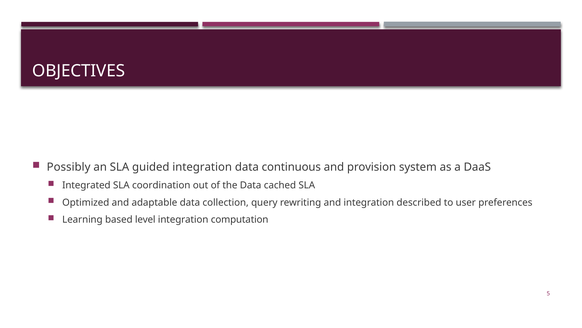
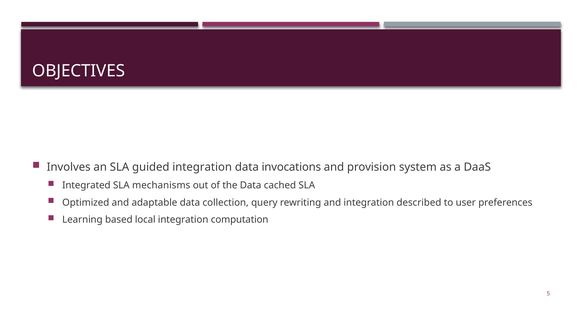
Possibly: Possibly -> Involves
continuous: continuous -> invocations
coordination: coordination -> mechanisms
level: level -> local
